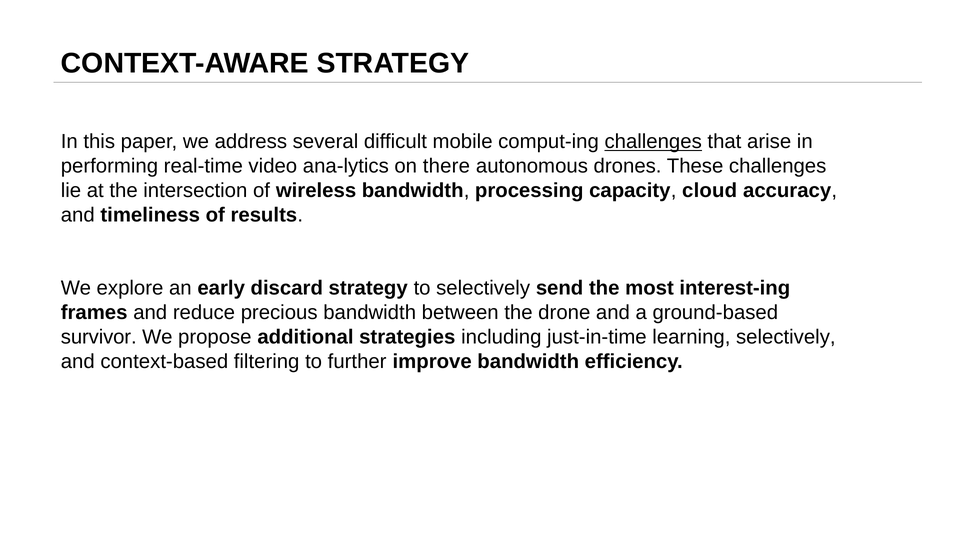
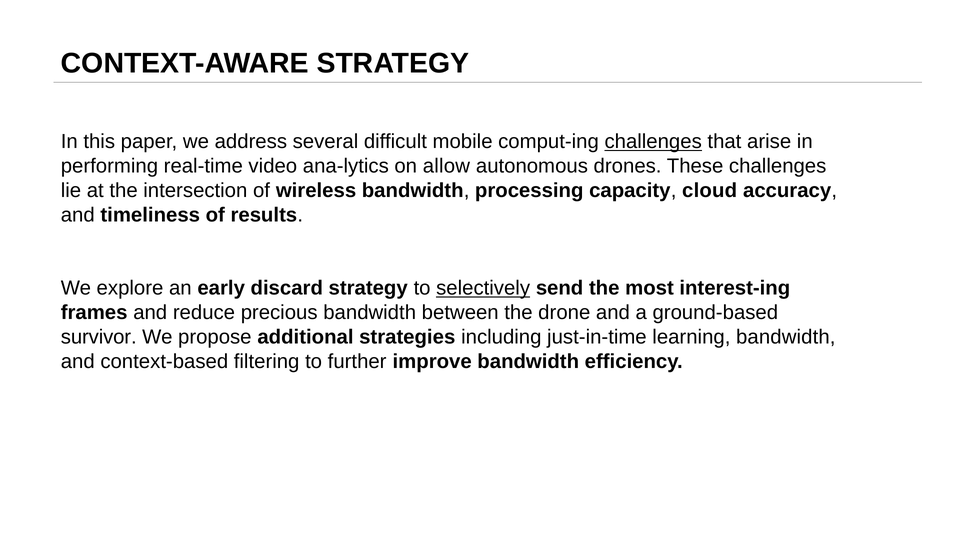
there: there -> allow
selectively at (483, 288) underline: none -> present
learning selectively: selectively -> bandwidth
